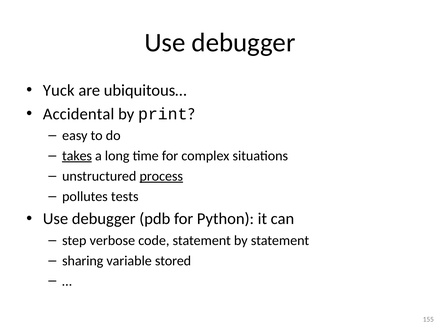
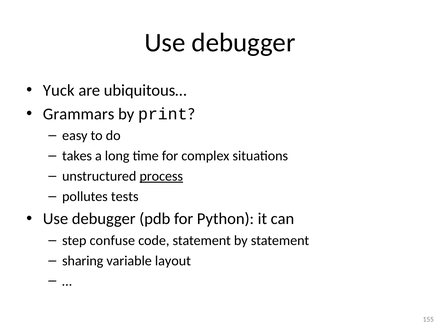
Accidental: Accidental -> Grammars
takes underline: present -> none
verbose: verbose -> confuse
stored: stored -> layout
